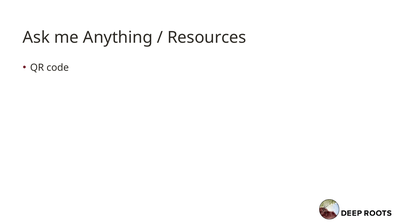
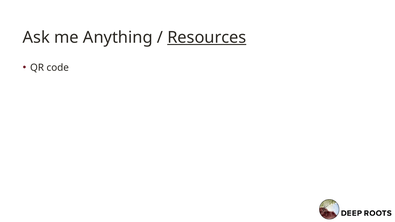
Resources underline: none -> present
